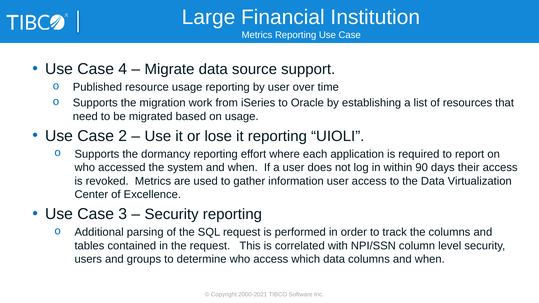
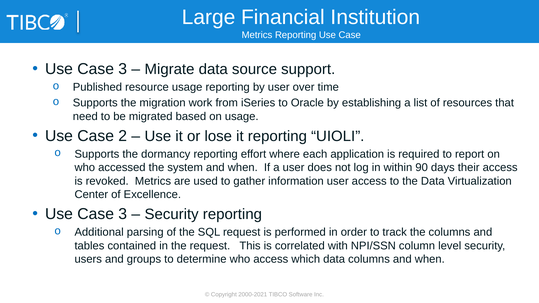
4 at (123, 69): 4 -> 3
